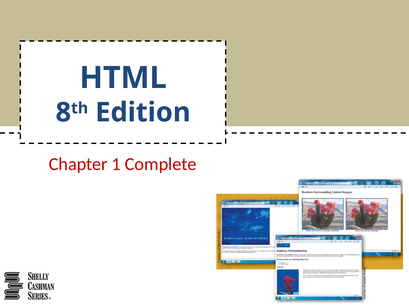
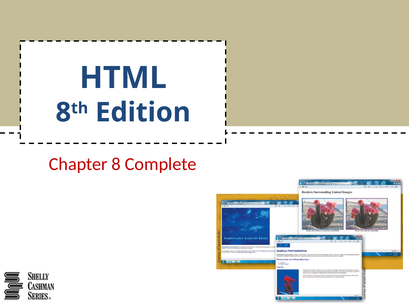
Chapter 1: 1 -> 8
